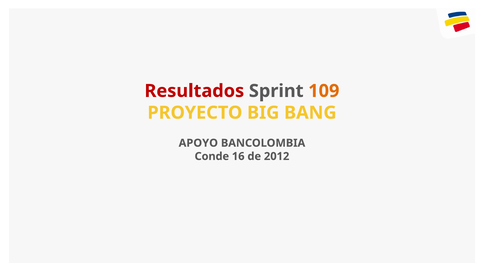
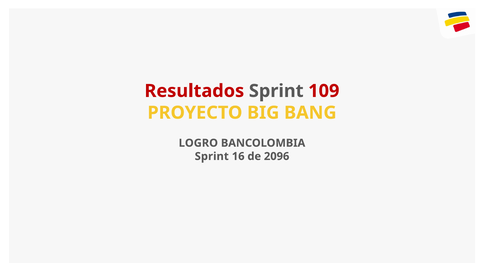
109 colour: orange -> red
APOYO: APOYO -> LOGRO
Conde at (212, 156): Conde -> Sprint
2012: 2012 -> 2096
